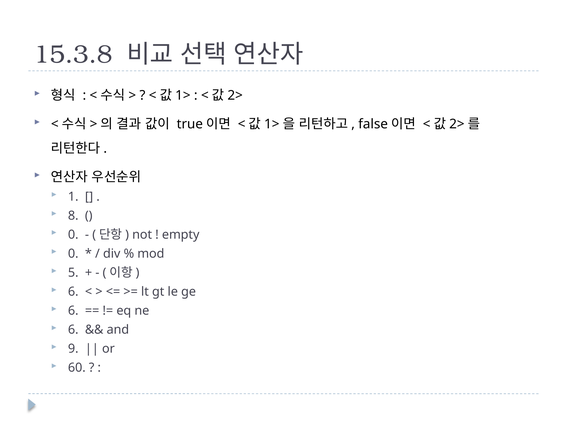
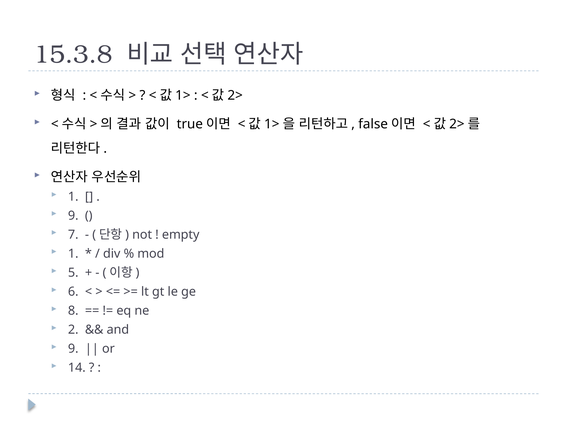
8 at (73, 216): 8 -> 9
0 at (73, 235): 0 -> 7
0 at (73, 254): 0 -> 1
6 at (73, 311): 6 -> 8
6 at (73, 330): 6 -> 2
60: 60 -> 14
